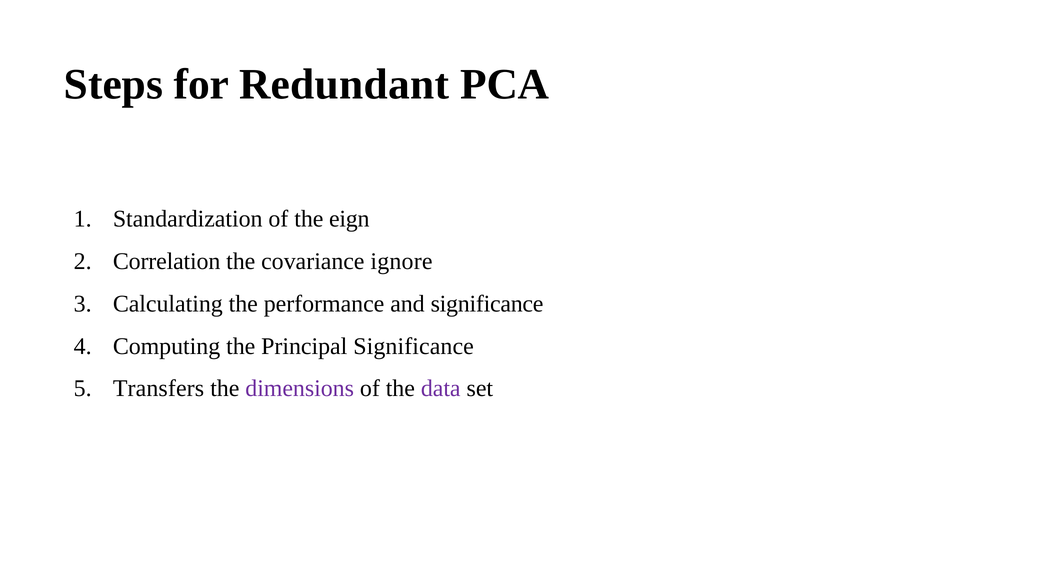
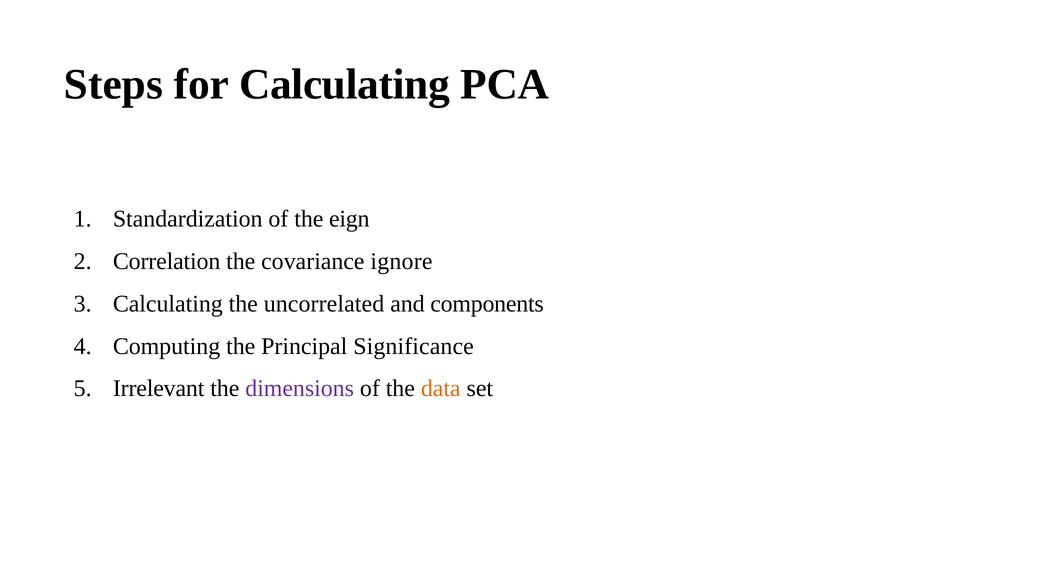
for Redundant: Redundant -> Calculating
performance: performance -> uncorrelated
and significance: significance -> components
Transfers: Transfers -> Irrelevant
data colour: purple -> orange
